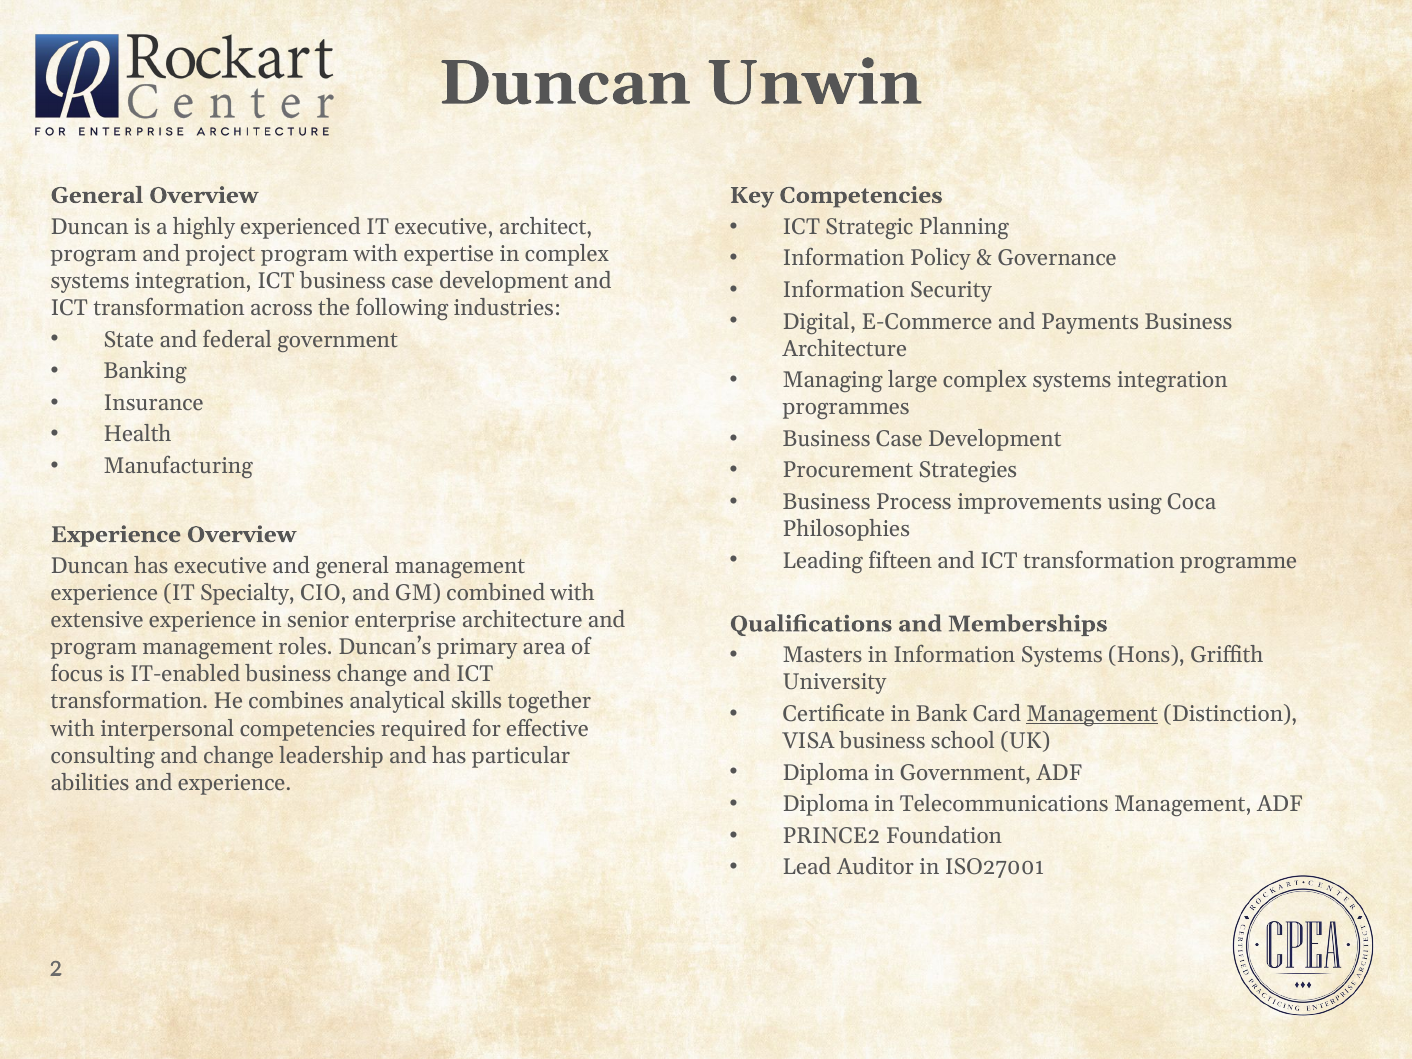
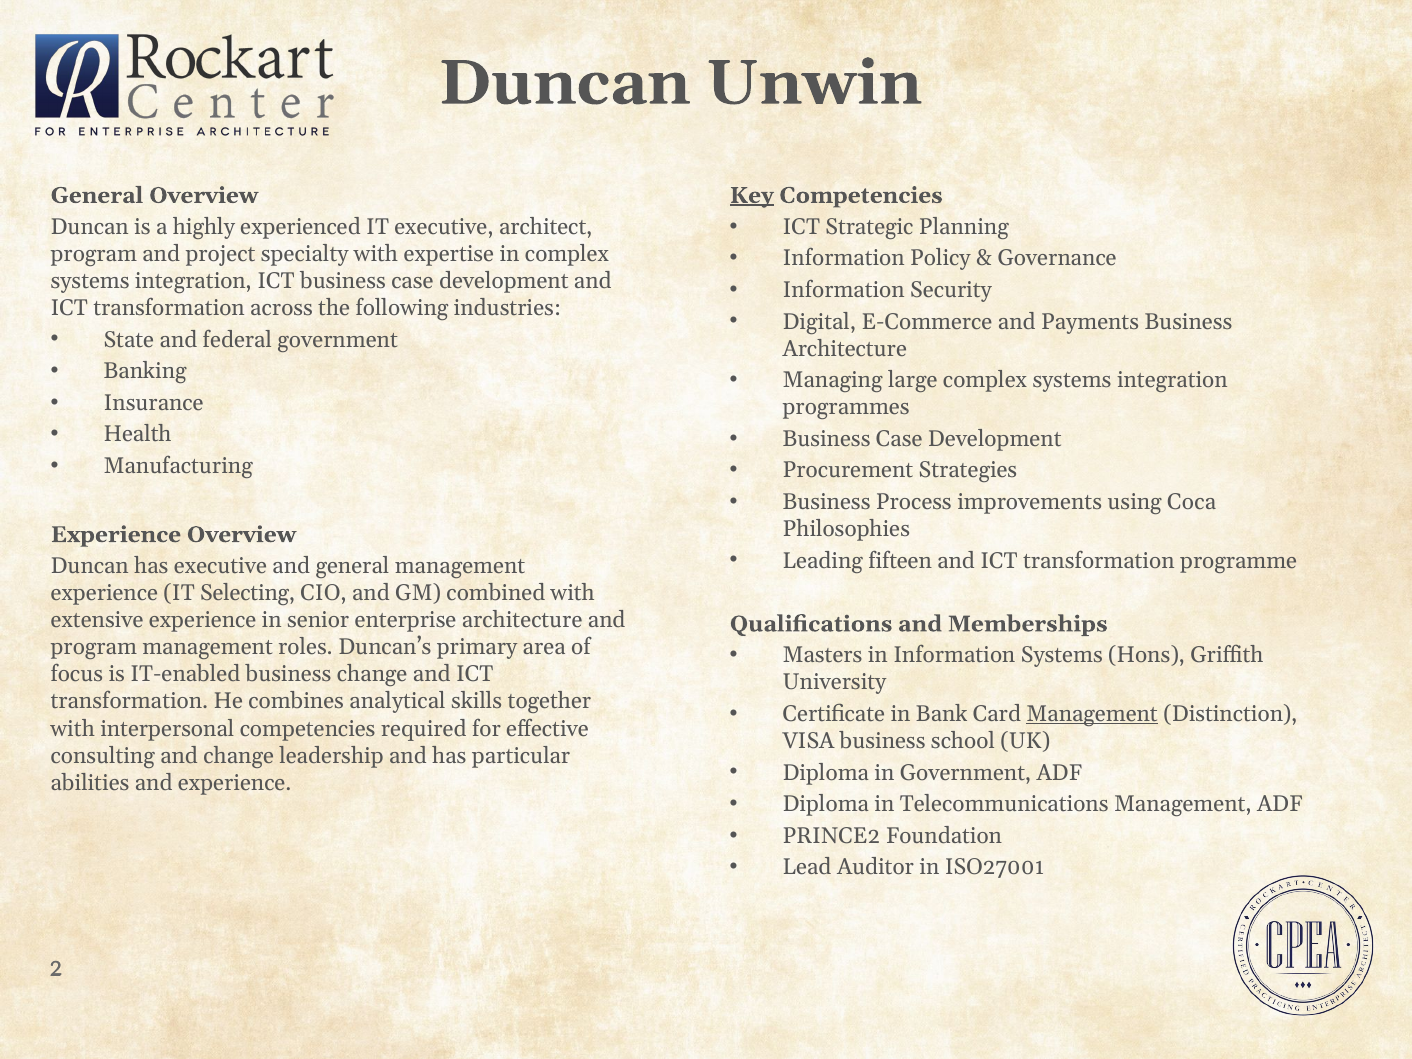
Key underline: none -> present
project program: program -> specialty
Specialty: Specialty -> Selecting
